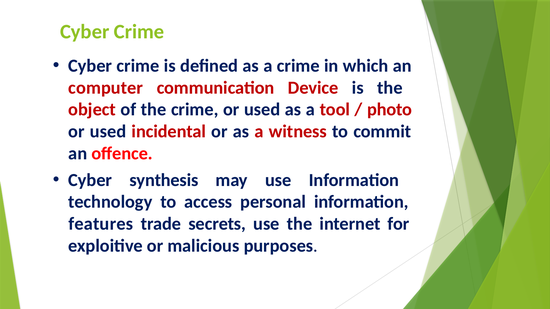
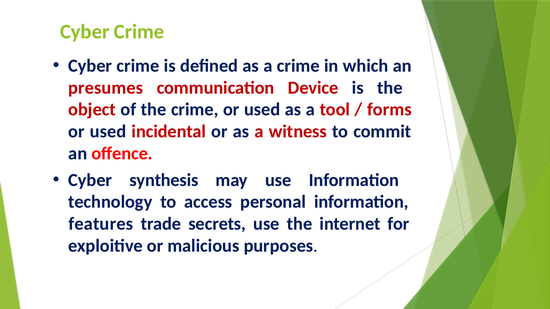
computer: computer -> presumes
photo: photo -> forms
